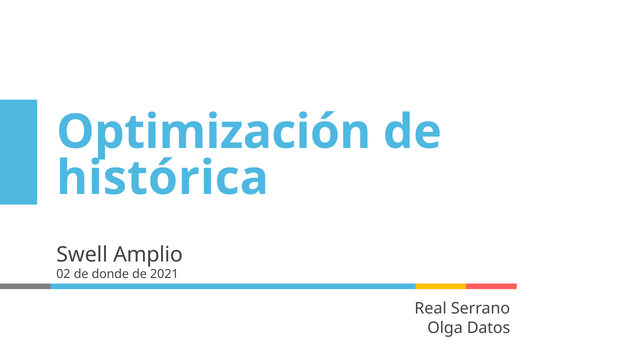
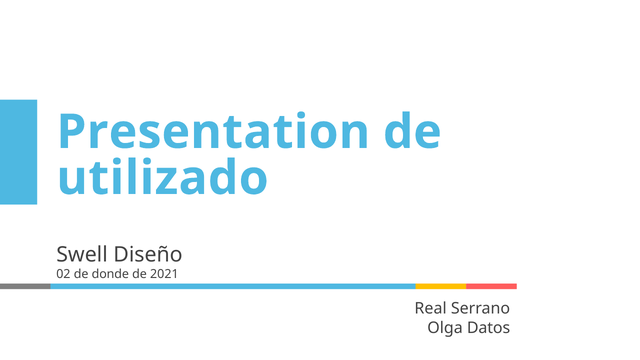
Optimización: Optimización -> Presentation
histórica: histórica -> utilizado
Amplio: Amplio -> Diseño
